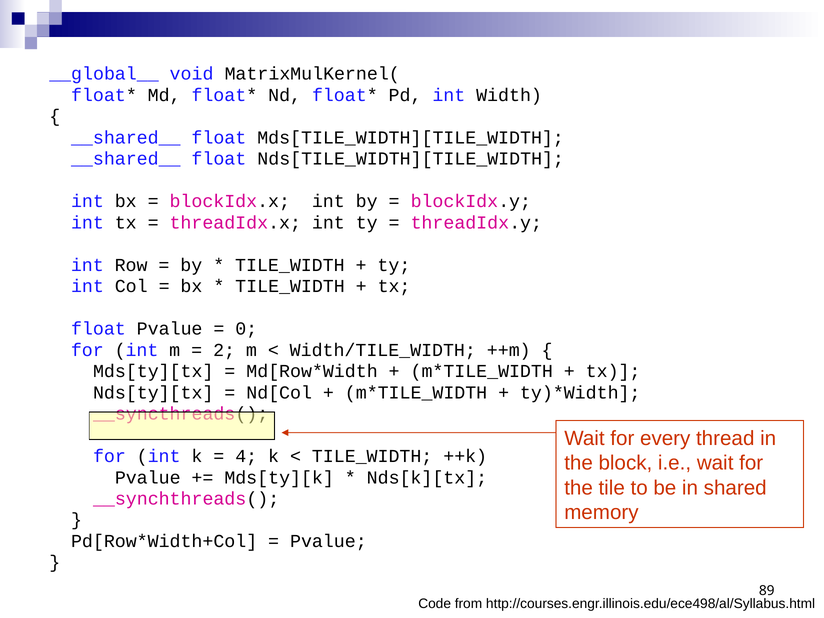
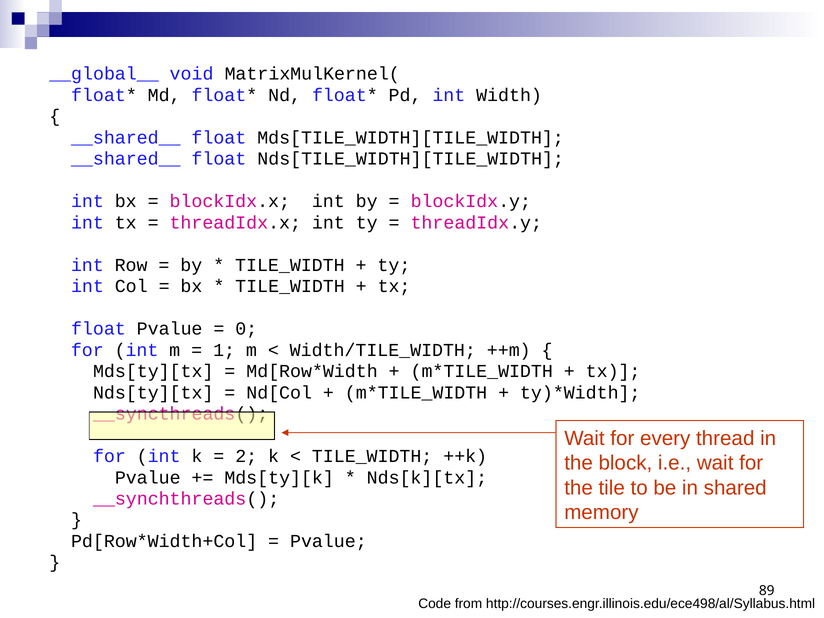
2: 2 -> 1
4: 4 -> 2
